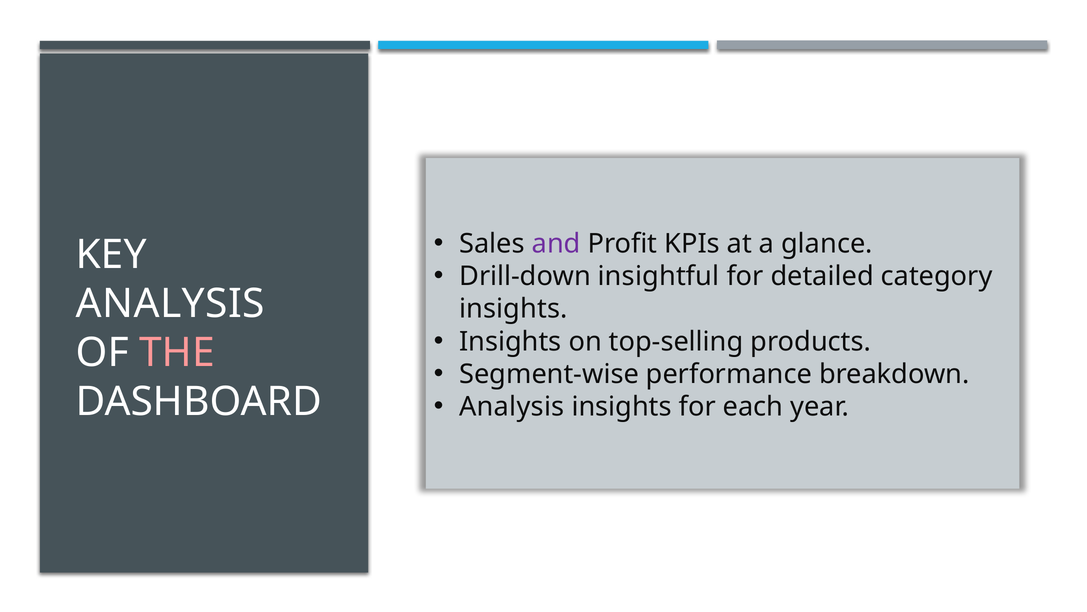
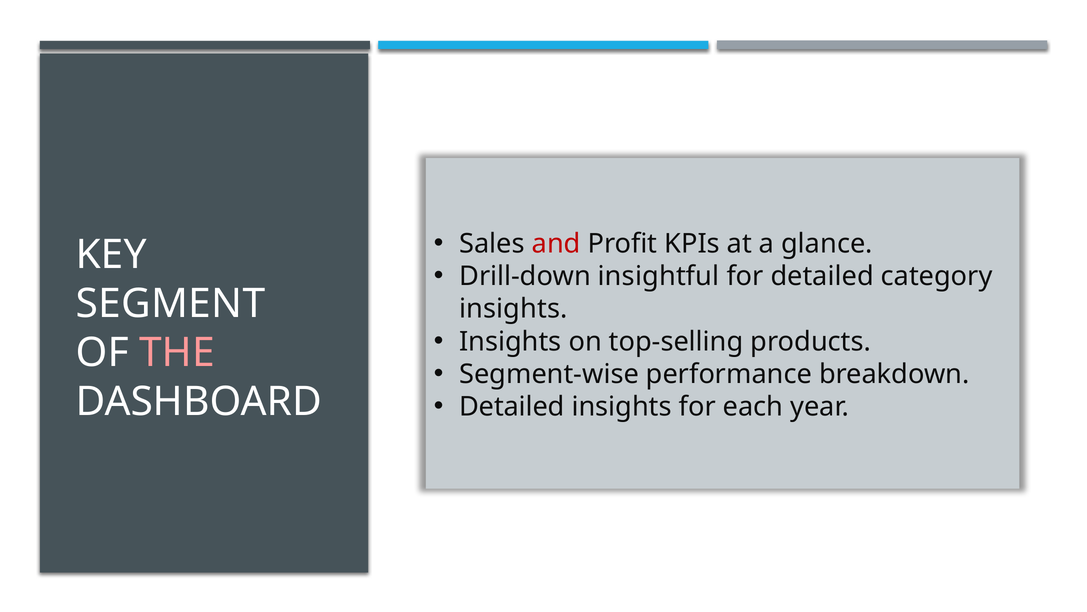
and colour: purple -> red
ANALYSIS at (170, 304): ANALYSIS -> SEGMENT
Analysis at (512, 407): Analysis -> Detailed
